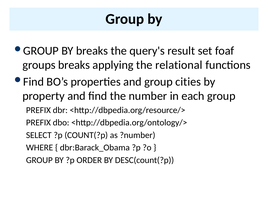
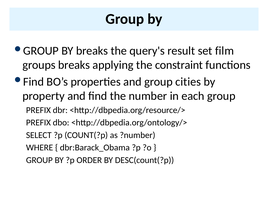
foaf: foaf -> film
relational: relational -> constraint
